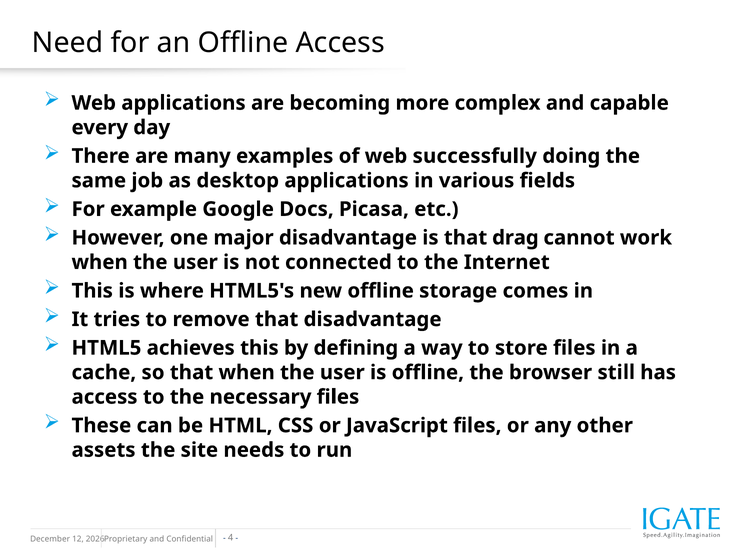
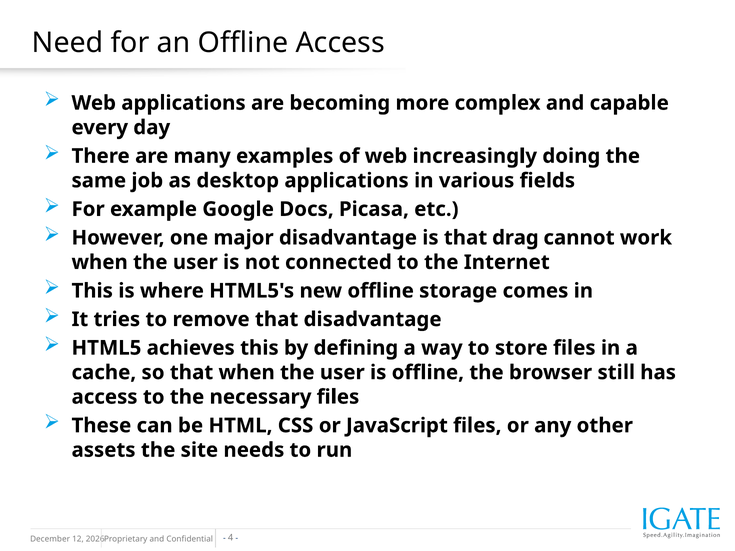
successfully: successfully -> increasingly
